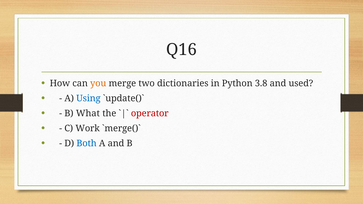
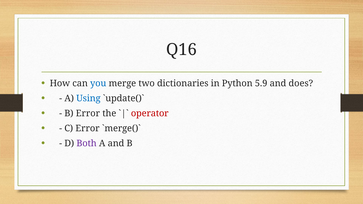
you colour: orange -> blue
3.8: 3.8 -> 5.9
used: used -> does
B What: What -> Error
C Work: Work -> Error
Both colour: blue -> purple
